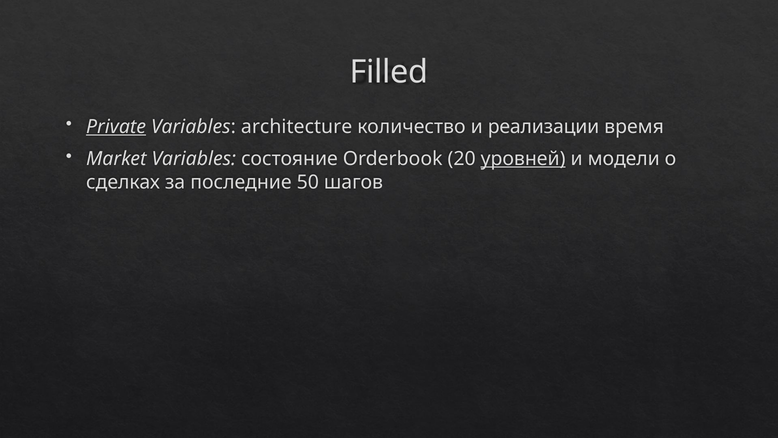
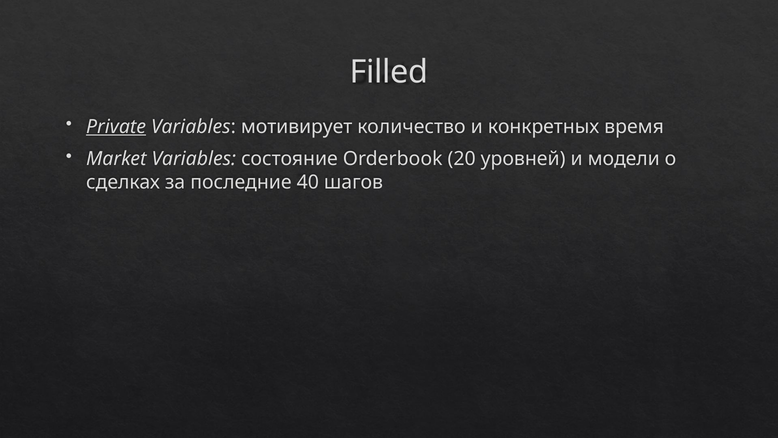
architecture: architecture -> мотивирует
реализации: реализации -> конкретных
уровней underline: present -> none
50: 50 -> 40
